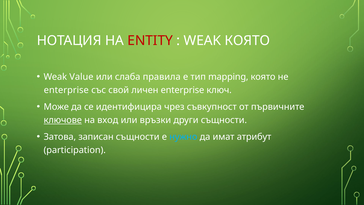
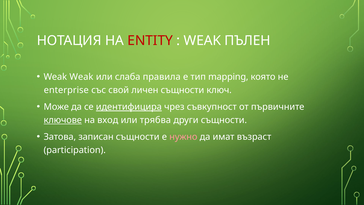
WEAK КОЯТО: КОЯТО -> ПЪЛЕН
Weak Value: Value -> Weak
личен enterprise: enterprise -> същности
идентифицира underline: none -> present
връзки: връзки -> трябва
нужно colour: light blue -> pink
атрибут: атрибут -> възраст
